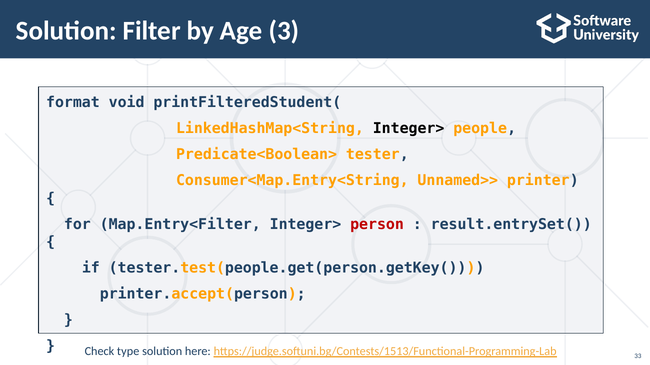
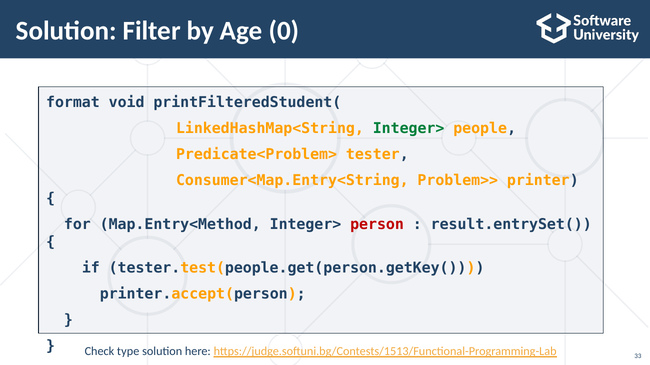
3: 3 -> 0
Integer> at (409, 129) colour: black -> green
Predicate<Boolean>: Predicate<Boolean> -> Predicate<Problem>
Unnamed>>: Unnamed>> -> Problem>>
Map.Entry<Filter: Map.Entry<Filter -> Map.Entry<Method
